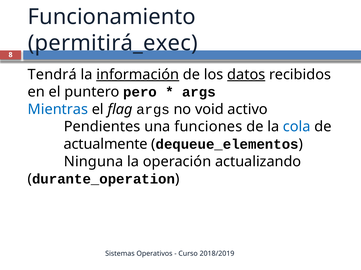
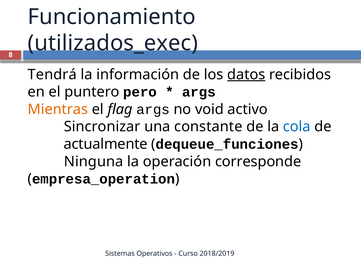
permitirá_exec: permitirá_exec -> utilizados_exec
información underline: present -> none
Mientras colour: blue -> orange
Pendientes: Pendientes -> Sincronizar
funciones: funciones -> constante
dequeue_elementos: dequeue_elementos -> dequeue_funciones
actualizando: actualizando -> corresponde
durante_operation: durante_operation -> empresa_operation
